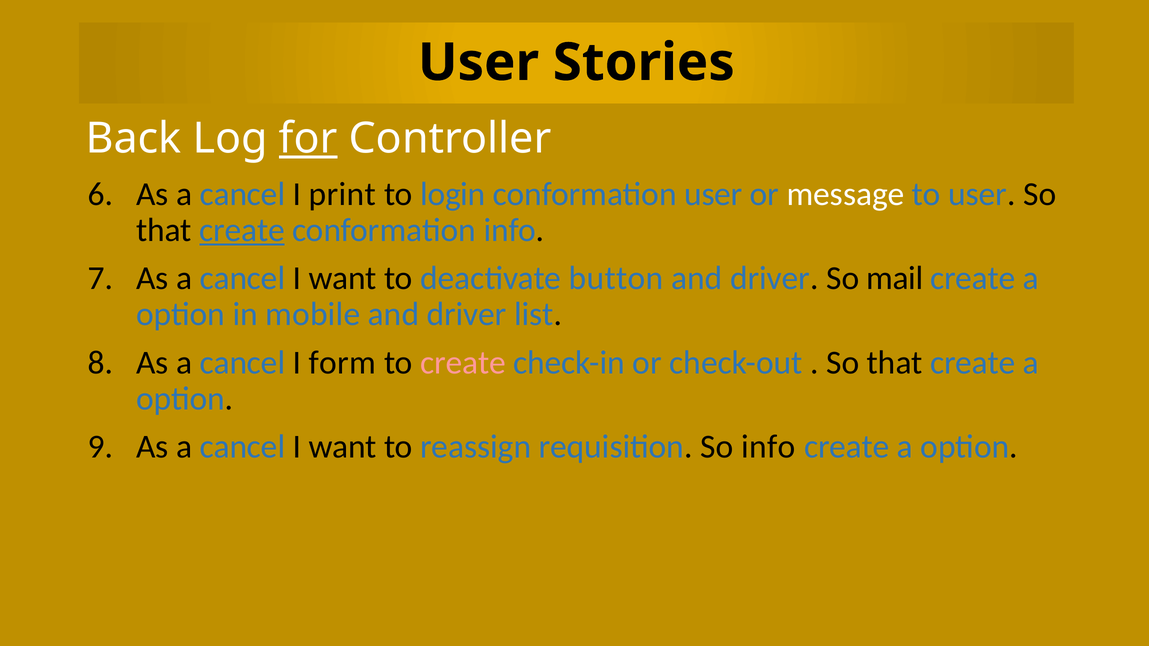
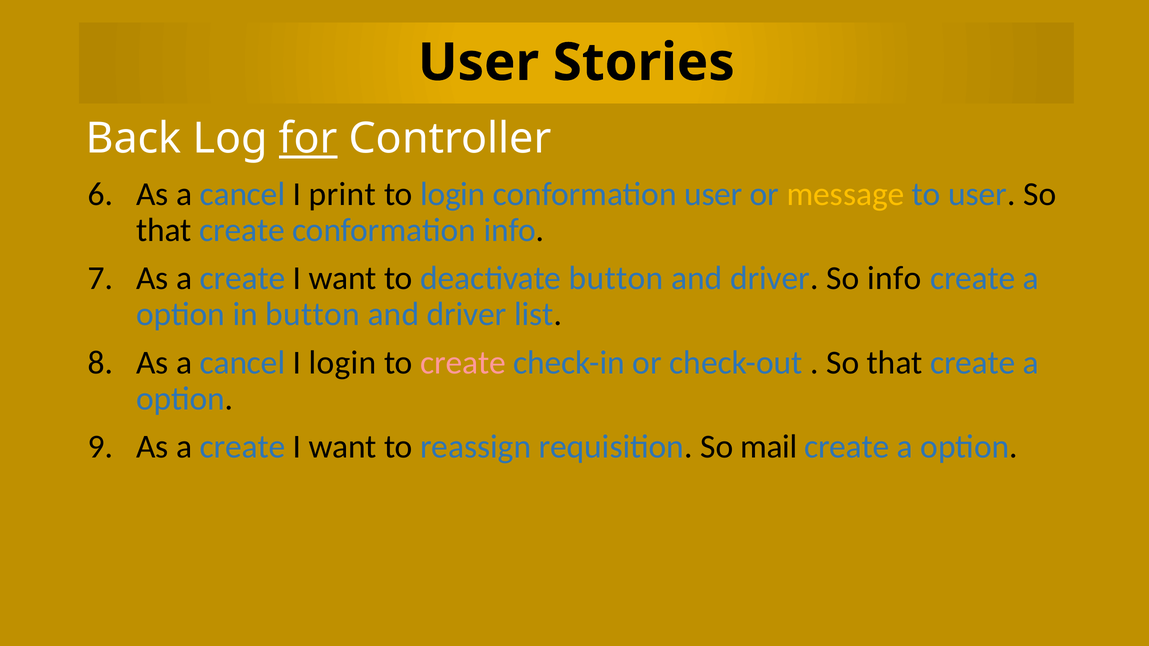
message colour: white -> yellow
create at (242, 230) underline: present -> none
cancel at (242, 278): cancel -> create
So mail: mail -> info
in mobile: mobile -> button
I form: form -> login
cancel at (242, 447): cancel -> create
So info: info -> mail
